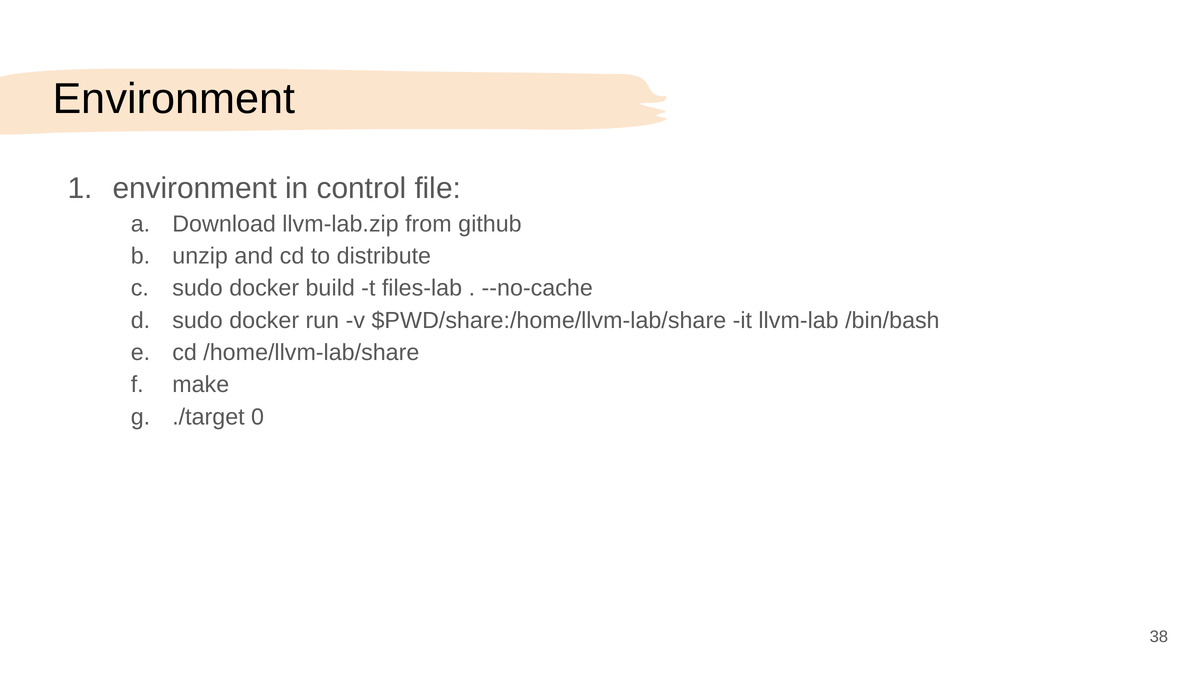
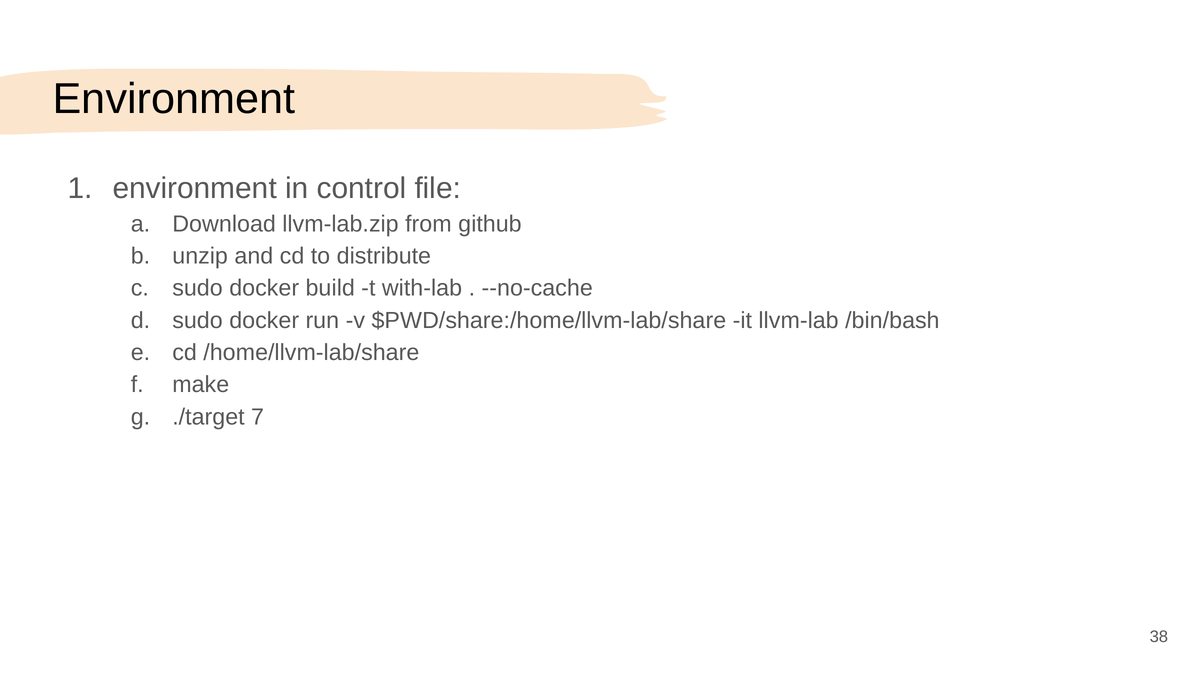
files-lab: files-lab -> with-lab
0: 0 -> 7
